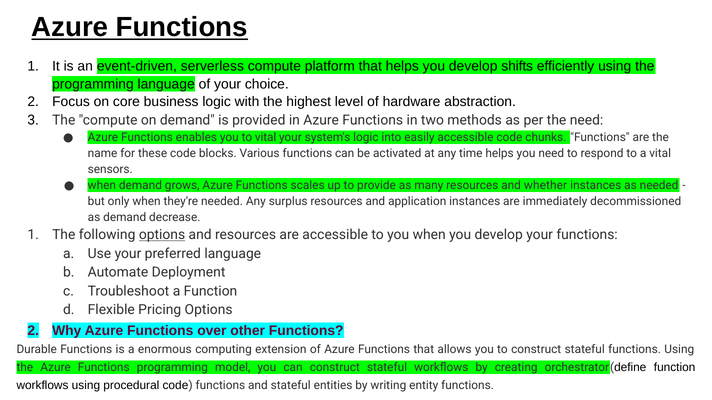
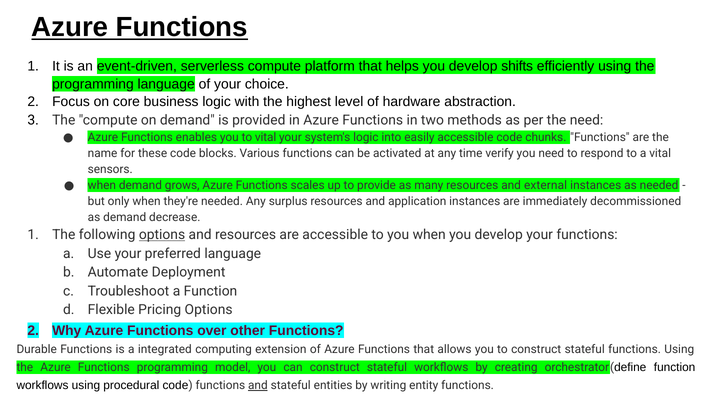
time helps: helps -> verify
whether: whether -> external
enormous: enormous -> integrated
and at (258, 386) underline: none -> present
